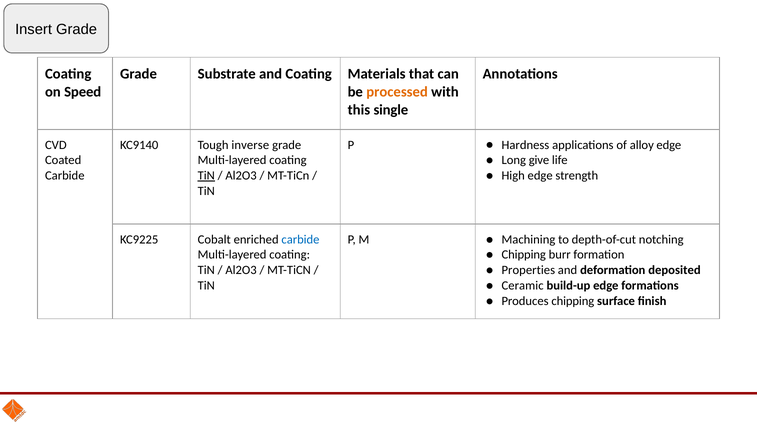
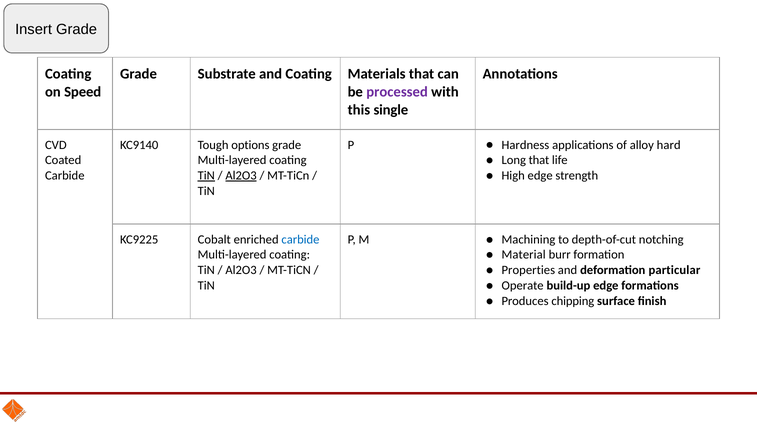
processed colour: orange -> purple
inverse: inverse -> options
alloy edge: edge -> hard
Long give: give -> that
Al2O3 at (241, 176) underline: none -> present
Chipping at (524, 255): Chipping -> Material
deposited: deposited -> particular
Ceramic: Ceramic -> Operate
